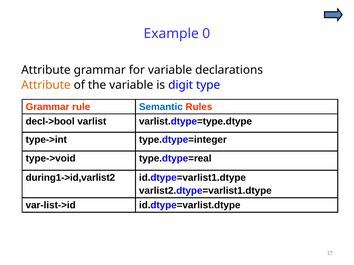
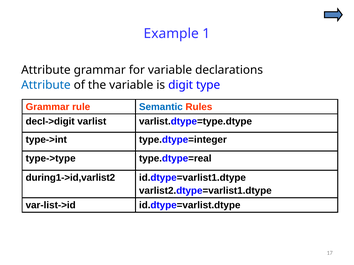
0: 0 -> 1
Attribute at (46, 85) colour: orange -> blue
decl->bool: decl->bool -> decl->digit
type->void: type->void -> type->type
